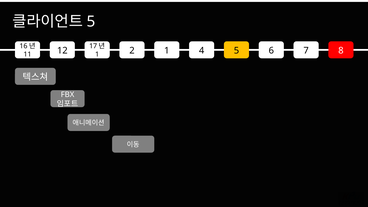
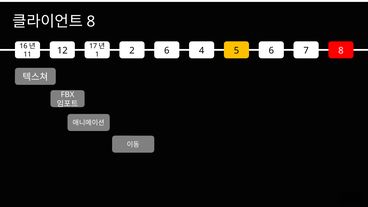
5 at (91, 22): 5 -> 8
2 1: 1 -> 6
